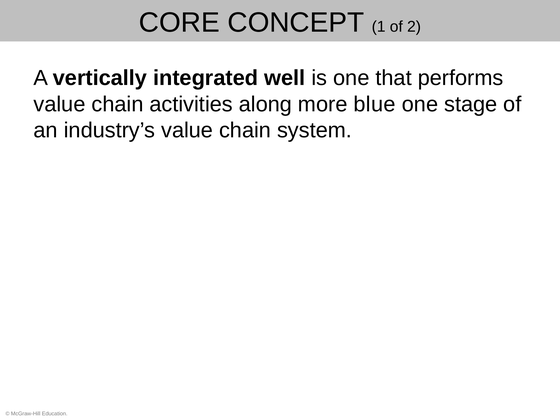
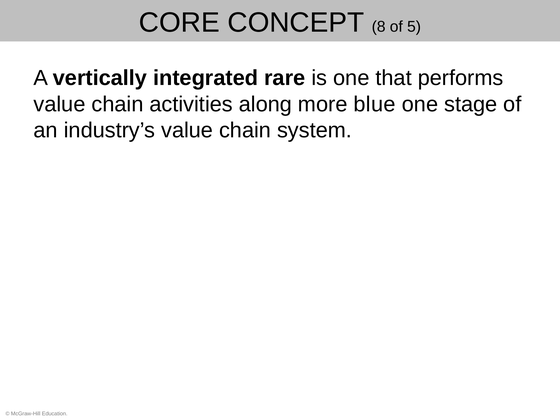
1: 1 -> 8
2: 2 -> 5
well: well -> rare
